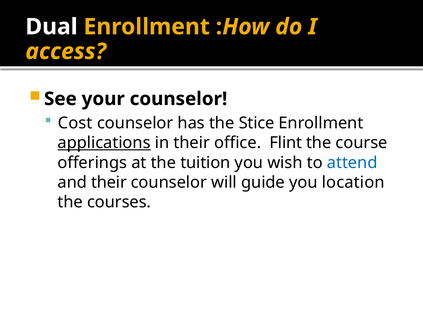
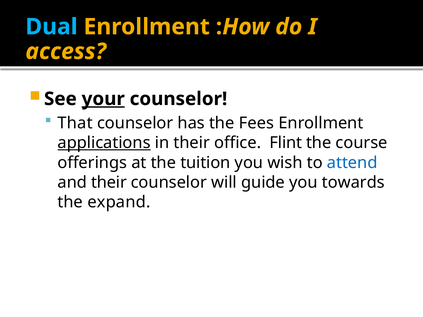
Dual colour: white -> light blue
your underline: none -> present
Cost: Cost -> That
Stice: Stice -> Fees
location: location -> towards
courses: courses -> expand
